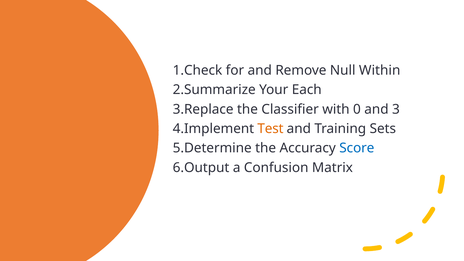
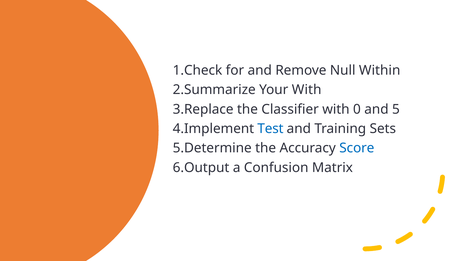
Your Each: Each -> With
3: 3 -> 5
Test colour: orange -> blue
